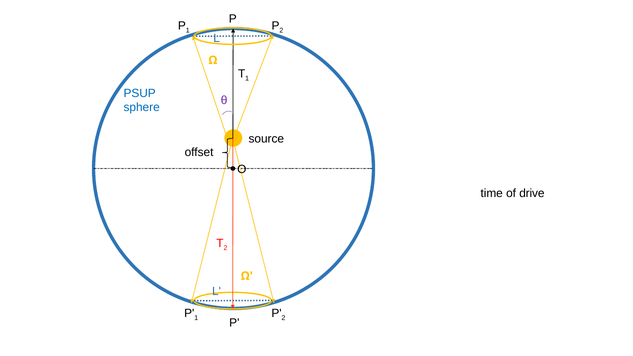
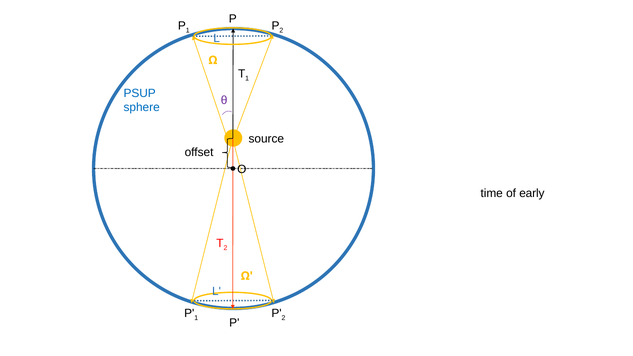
drive: drive -> early
